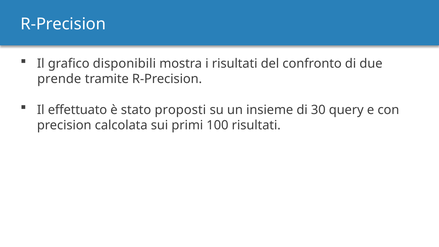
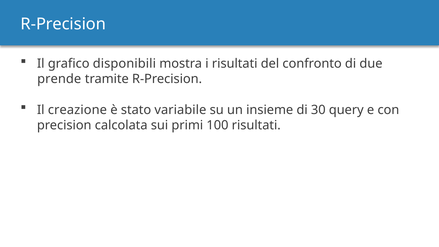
effettuato: effettuato -> creazione
proposti: proposti -> variabile
